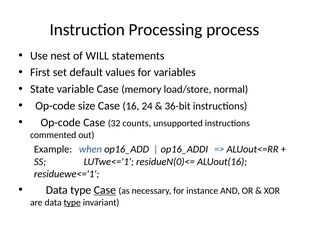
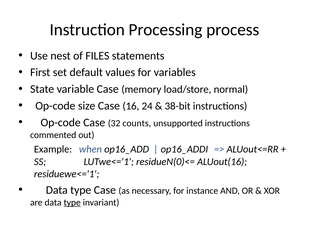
WILL: WILL -> FILES
36-bit: 36-bit -> 38-bit
Case at (105, 190) underline: present -> none
